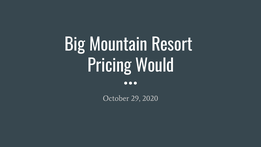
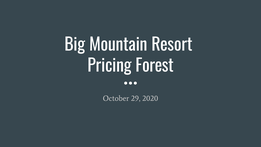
Would: Would -> Forest
